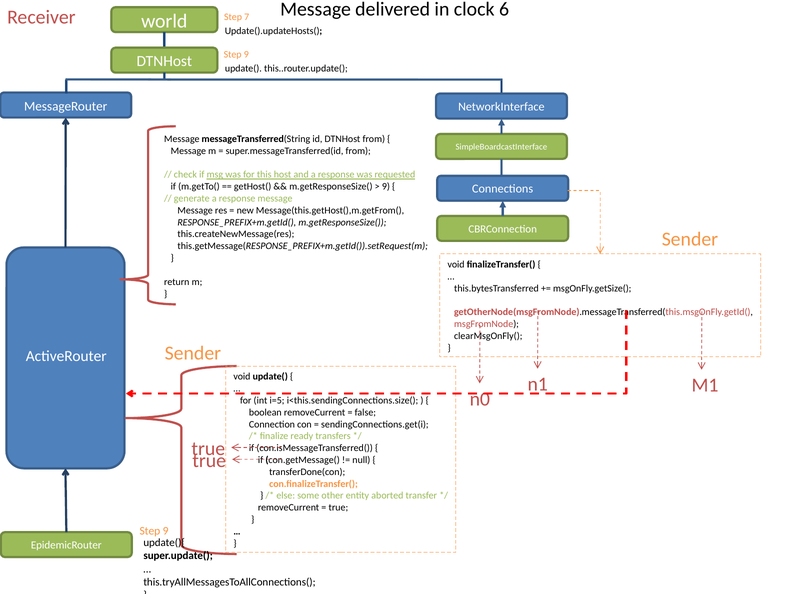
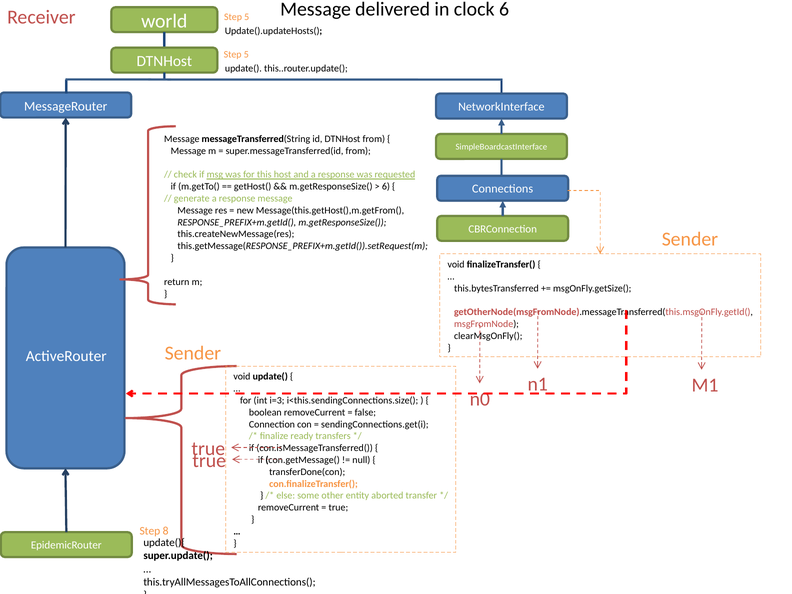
7 at (247, 17): 7 -> 5
9 at (246, 54): 9 -> 5
9 at (386, 187): 9 -> 6
i=5: i=5 -> i=3
9 at (166, 531): 9 -> 8
